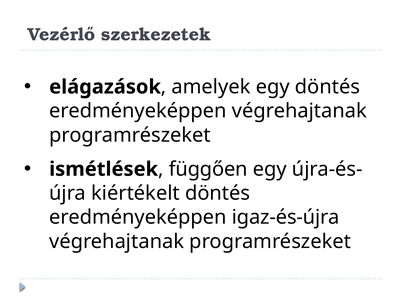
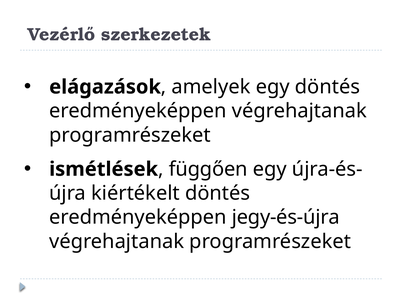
igaz-és-újra: igaz-és-újra -> jegy-és-újra
